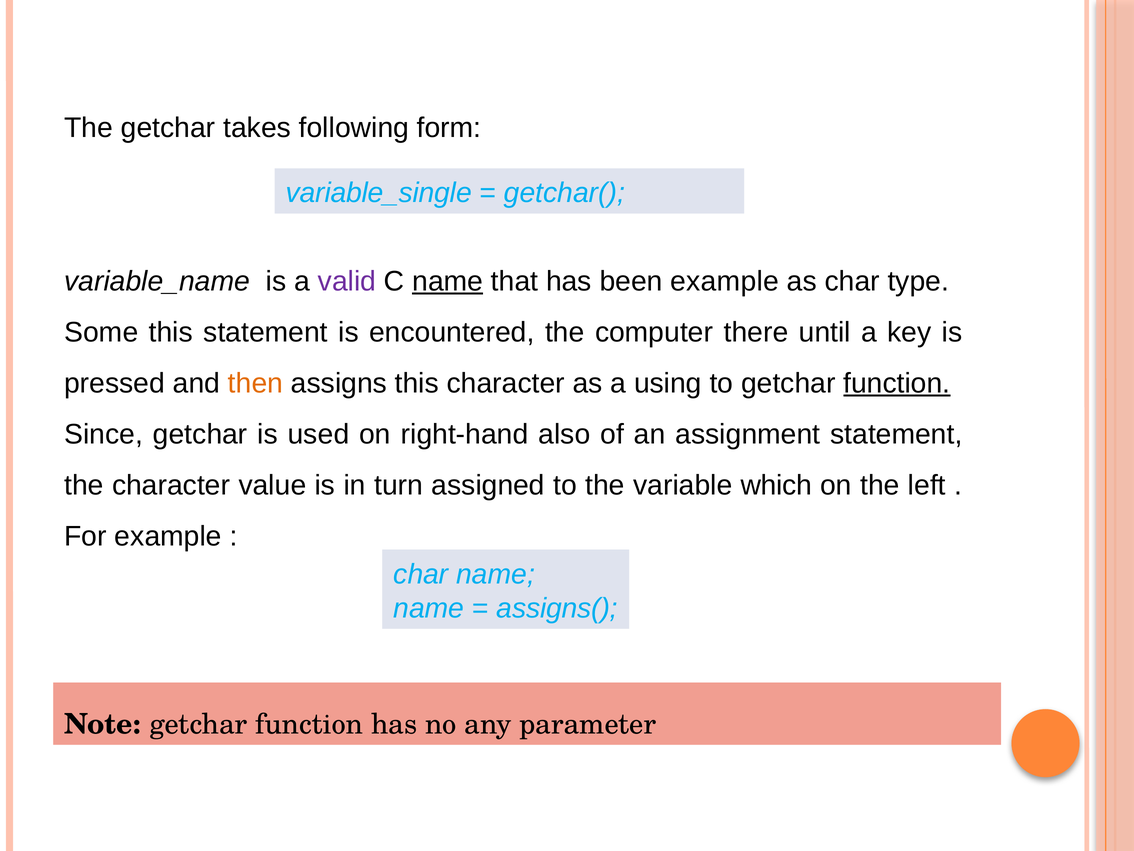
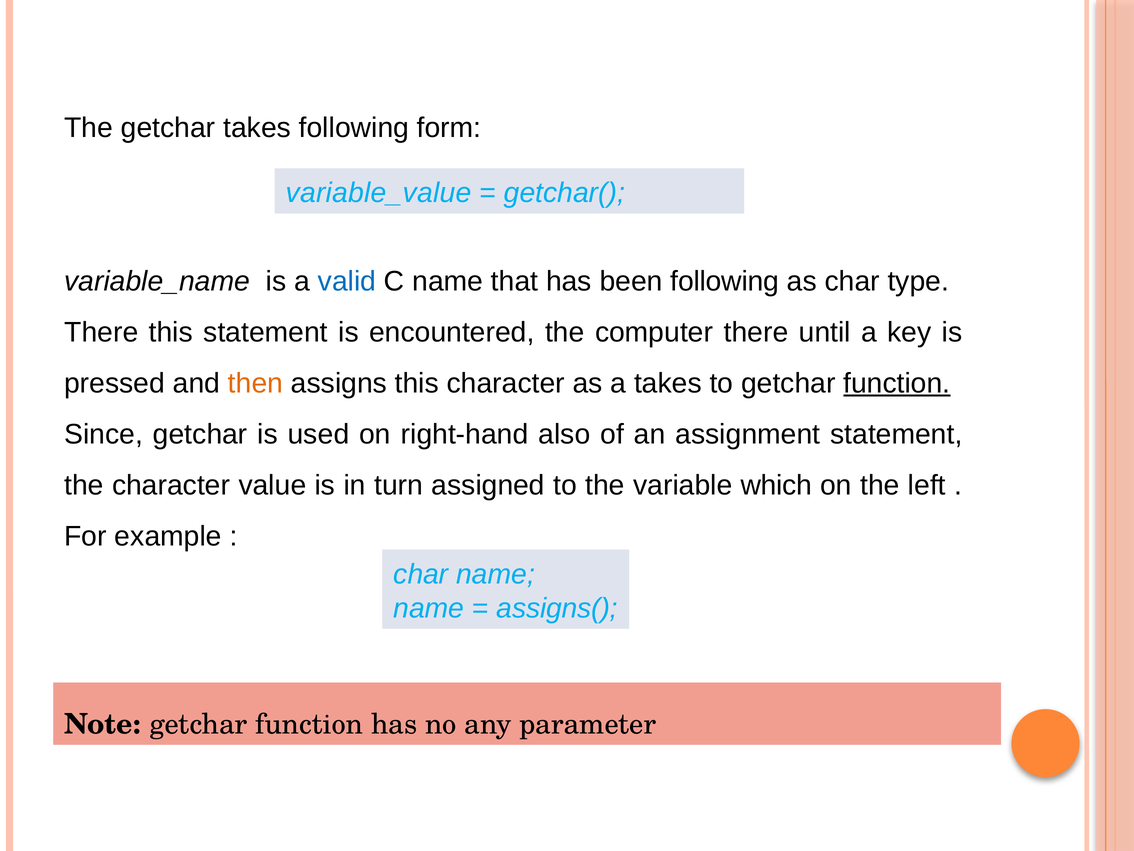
variable_single: variable_single -> variable_value
valid colour: purple -> blue
name at (448, 281) underline: present -> none
been example: example -> following
Some at (101, 332): Some -> There
a using: using -> takes
